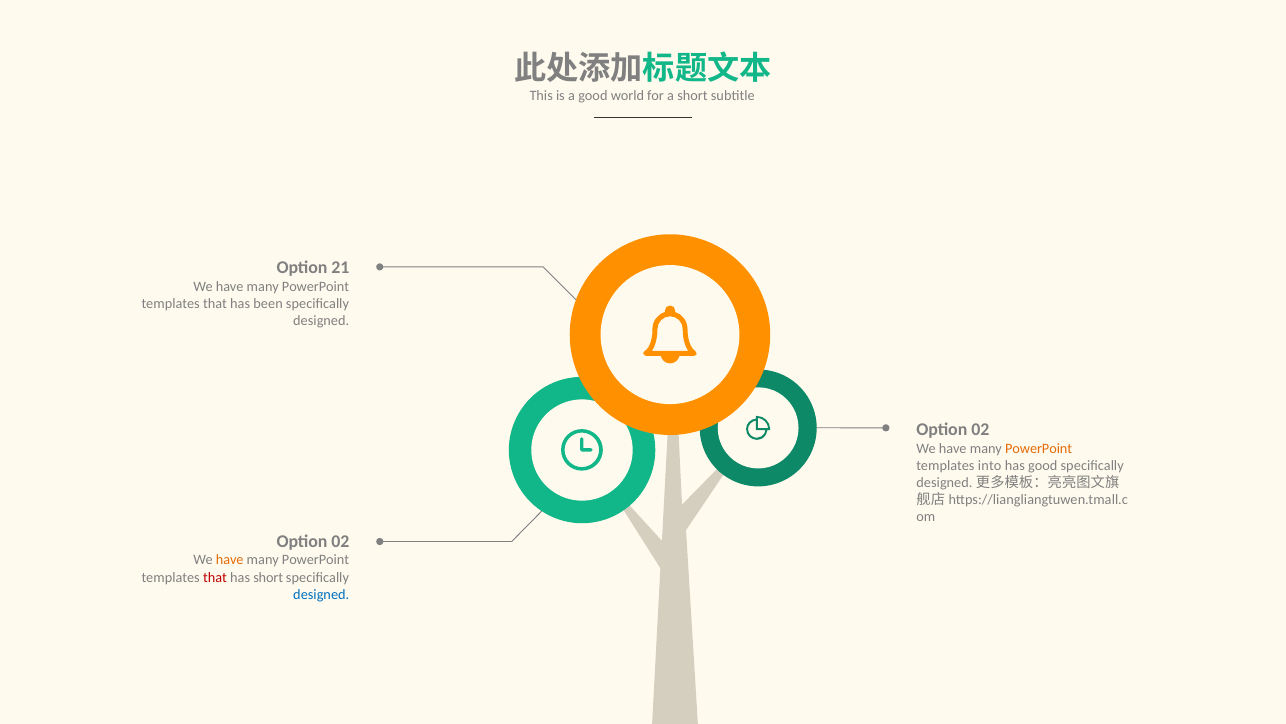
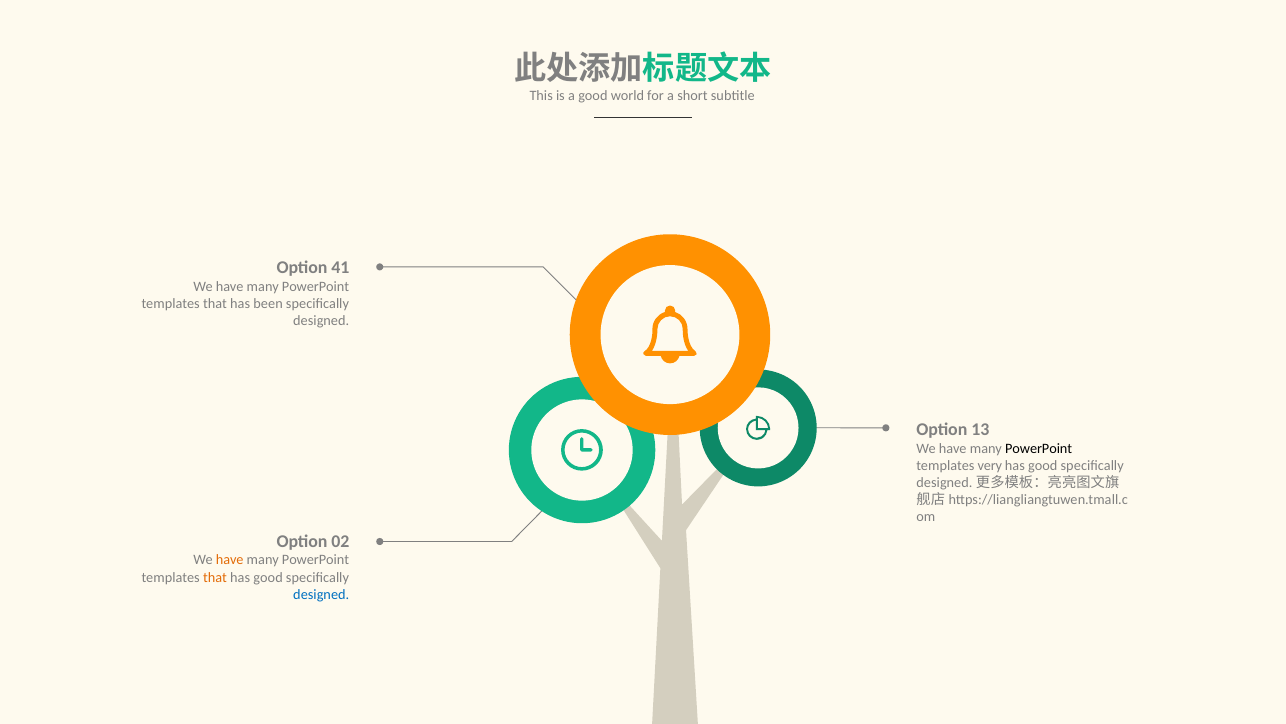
21: 21 -> 41
02 at (980, 429): 02 -> 13
PowerPoint at (1039, 448) colour: orange -> black
into: into -> very
that at (215, 577) colour: red -> orange
short at (268, 577): short -> good
